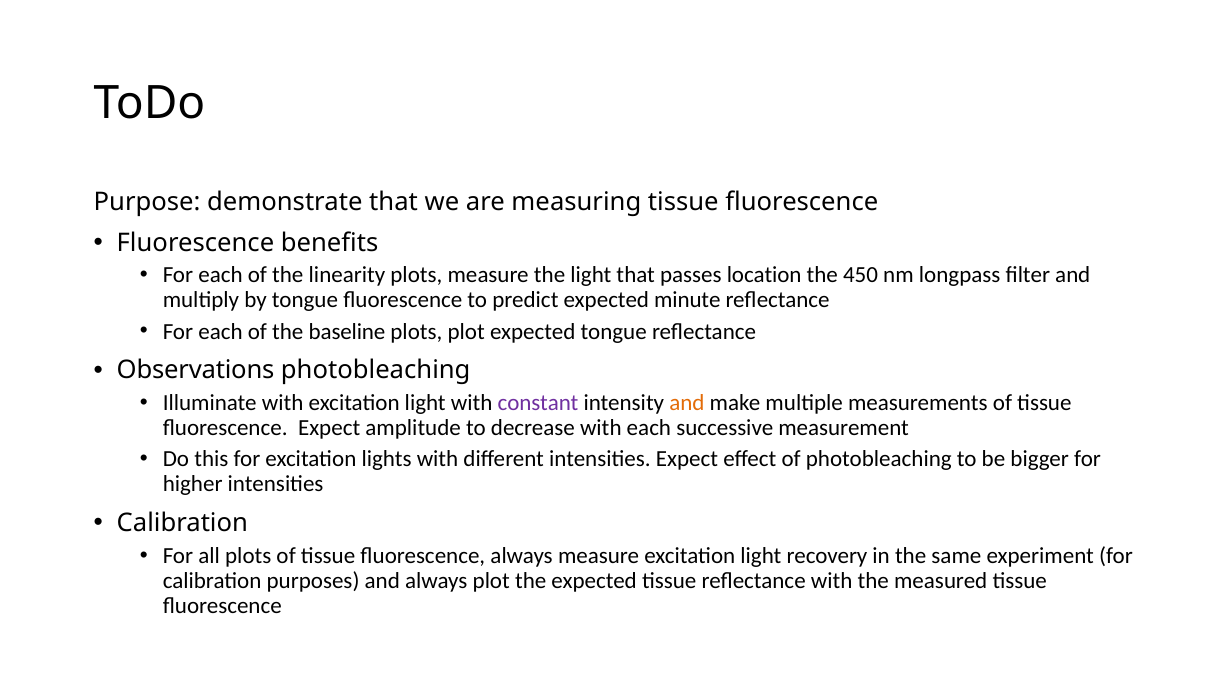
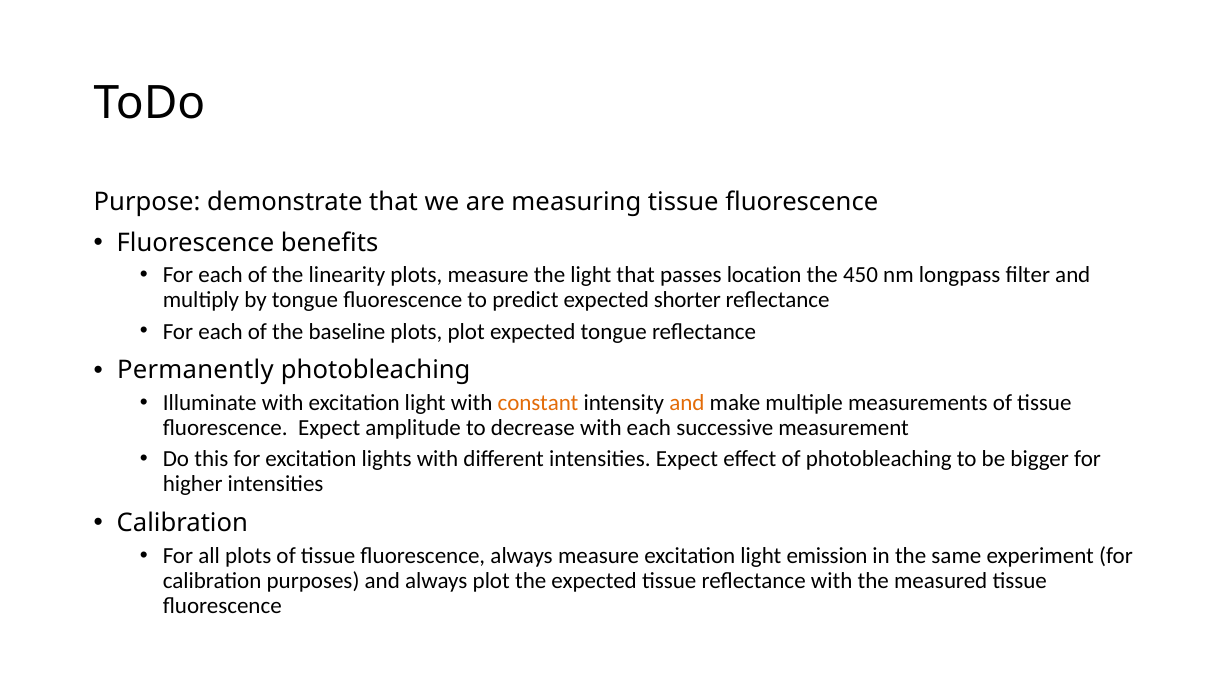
minute: minute -> shorter
Observations: Observations -> Permanently
constant colour: purple -> orange
recovery: recovery -> emission
